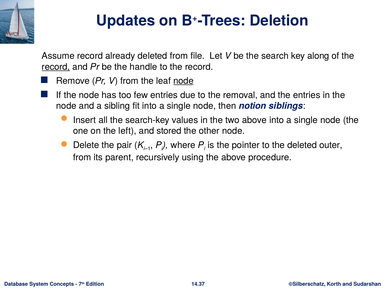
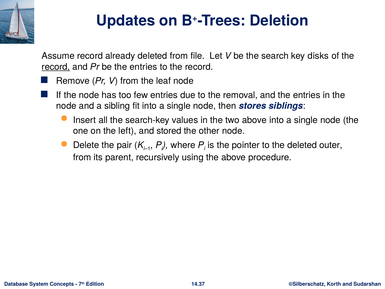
along: along -> disks
be the handle: handle -> entries
node at (183, 81) underline: present -> none
notion: notion -> stores
